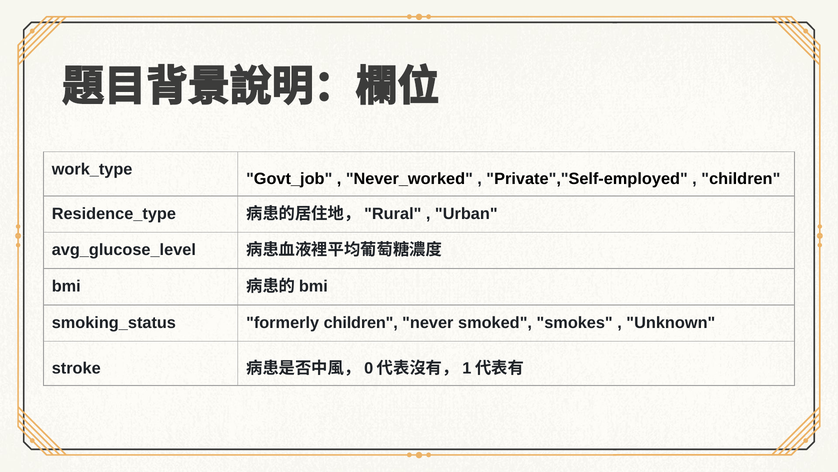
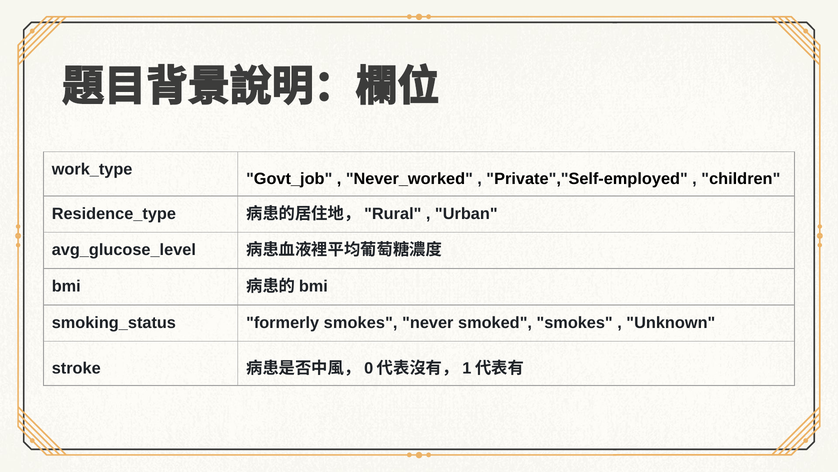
formerly children: children -> smokes
